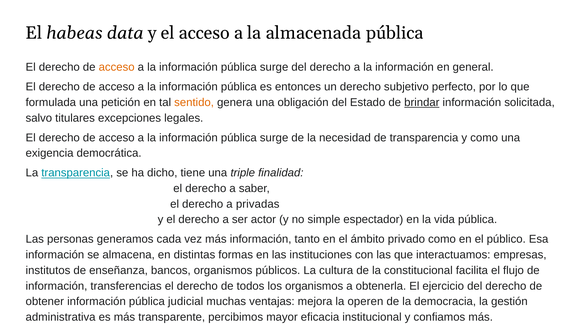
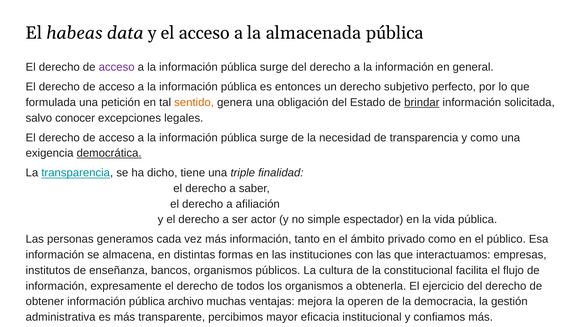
acceso at (117, 67) colour: orange -> purple
titulares: titulares -> conocer
democrática underline: none -> present
privadas: privadas -> afiliación
transferencias: transferencias -> expresamente
judicial: judicial -> archivo
